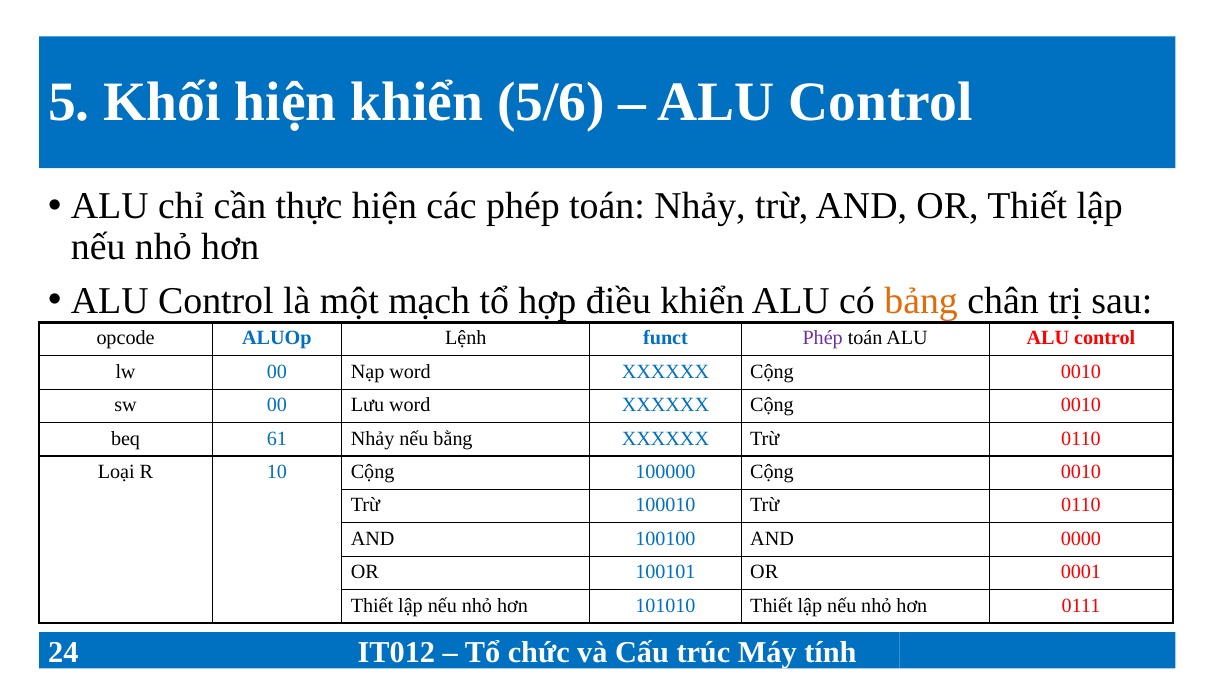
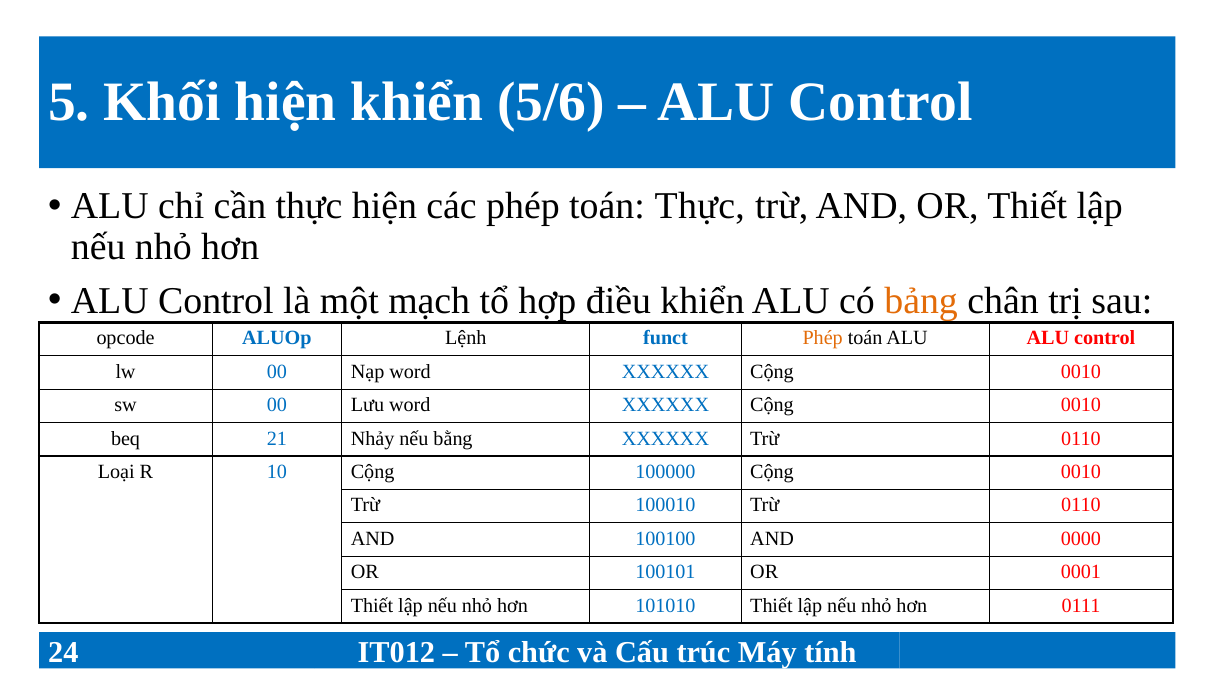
toán Nhảy: Nhảy -> Thực
Phép at (823, 338) colour: purple -> orange
61: 61 -> 21
